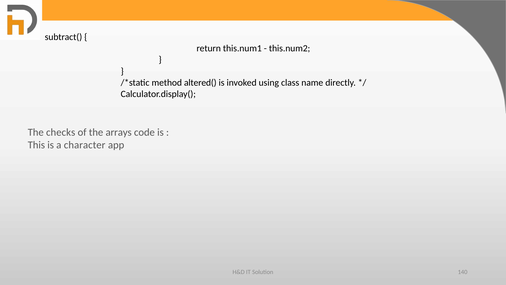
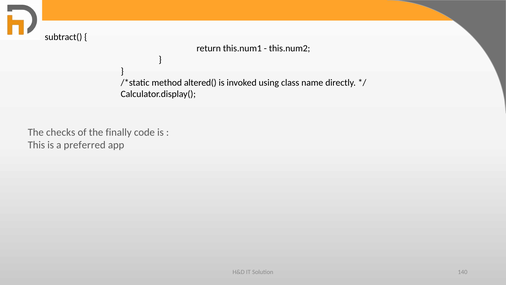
arrays: arrays -> finally
character: character -> preferred
